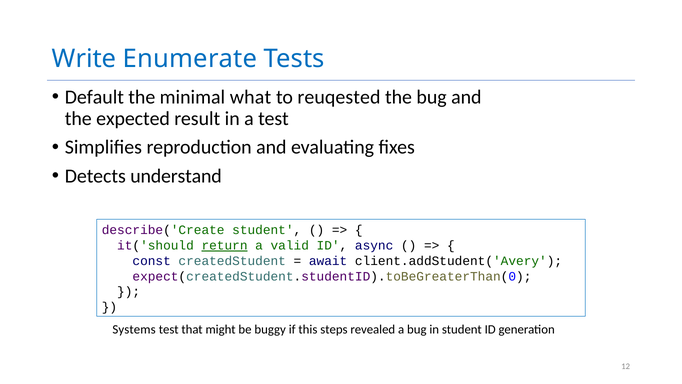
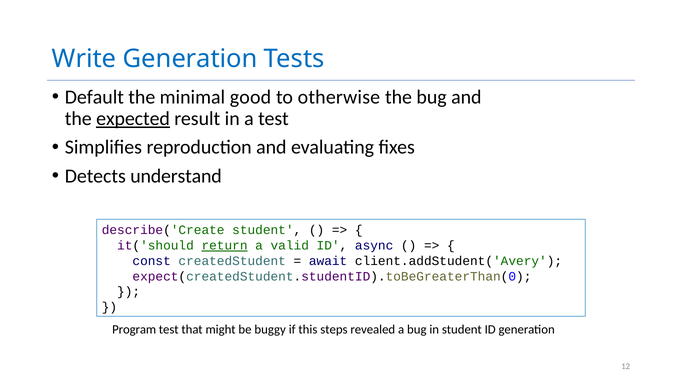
Write Enumerate: Enumerate -> Generation
what: what -> good
reuqested: reuqested -> otherwise
expected underline: none -> present
Systems: Systems -> Program
